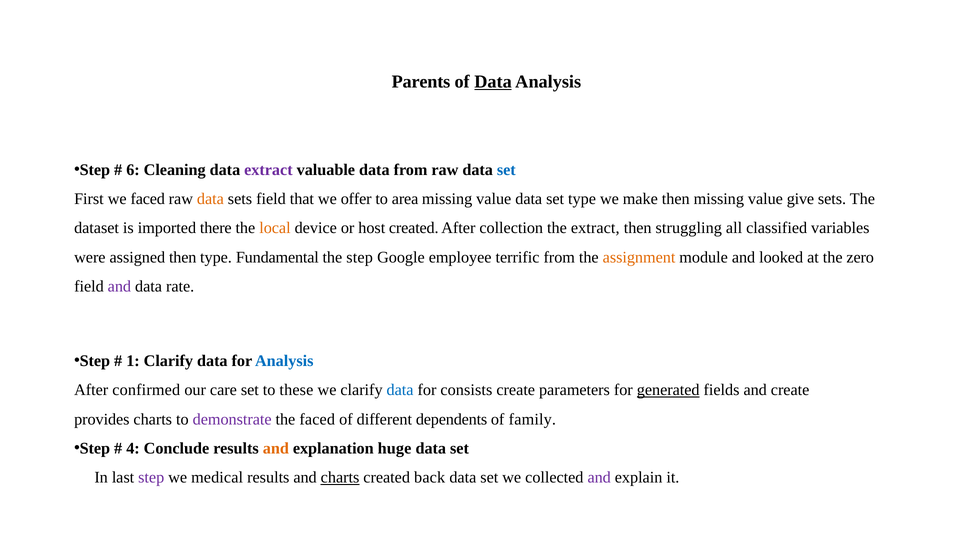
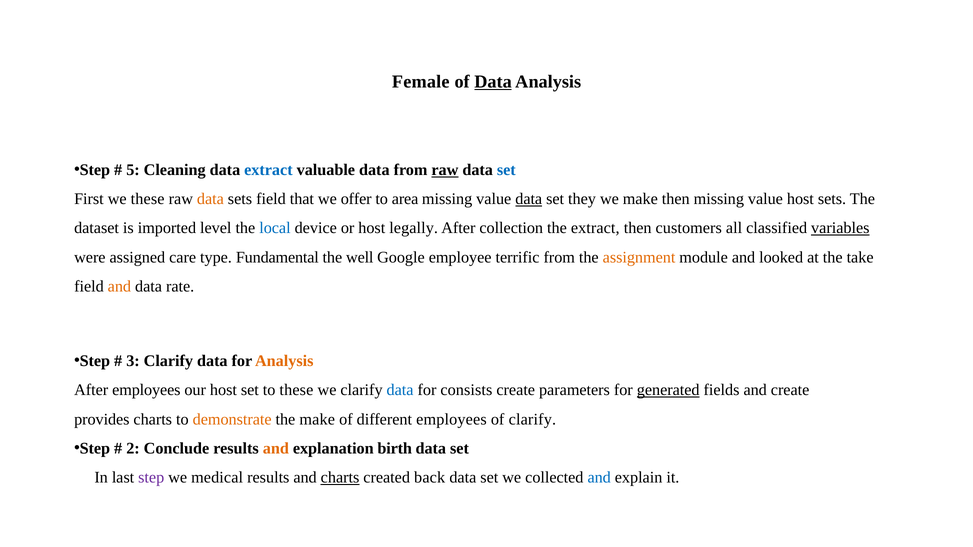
Parents: Parents -> Female
6: 6 -> 5
extract at (268, 170) colour: purple -> blue
raw at (445, 170) underline: none -> present
we faced: faced -> these
data at (529, 199) underline: none -> present
set type: type -> they
value give: give -> host
there: there -> level
local colour: orange -> blue
host created: created -> legally
struggling: struggling -> customers
variables underline: none -> present
assigned then: then -> care
the step: step -> well
zero: zero -> take
and at (119, 287) colour: purple -> orange
1: 1 -> 3
Analysis at (284, 361) colour: blue -> orange
After confirmed: confirmed -> employees
our care: care -> host
demonstrate colour: purple -> orange
the faced: faced -> make
different dependents: dependents -> employees
of family: family -> clarify
4: 4 -> 2
huge: huge -> birth
and at (599, 478) colour: purple -> blue
